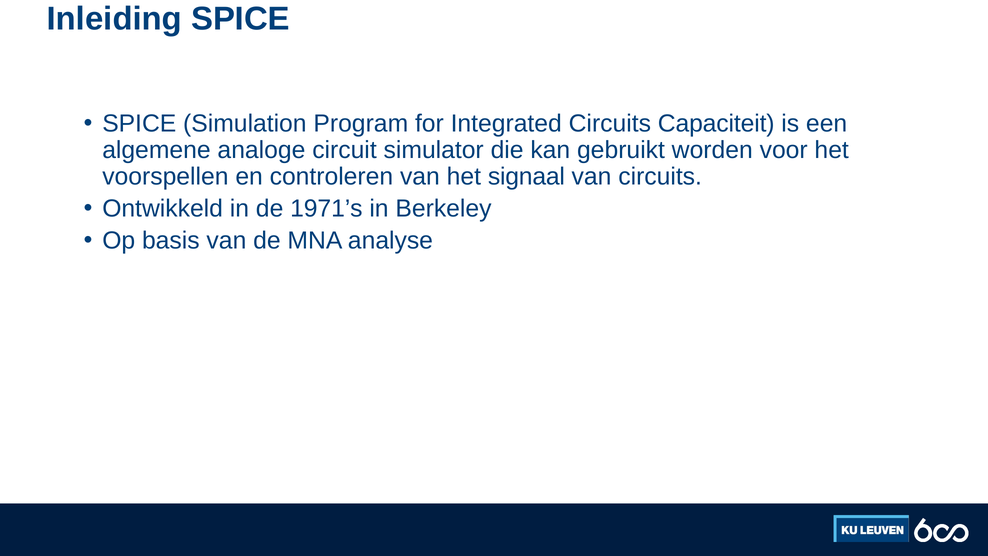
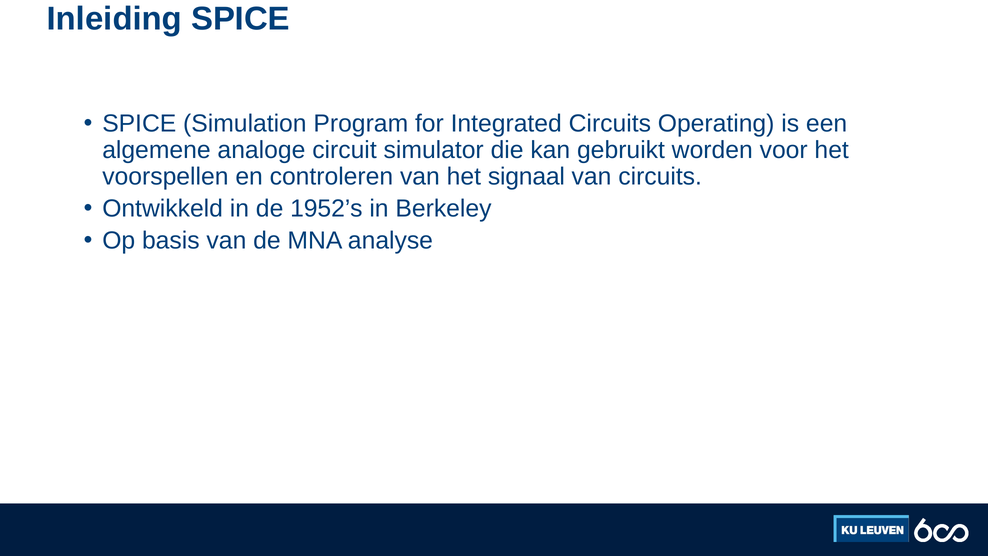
Capaciteit: Capaciteit -> Operating
1971’s: 1971’s -> 1952’s
